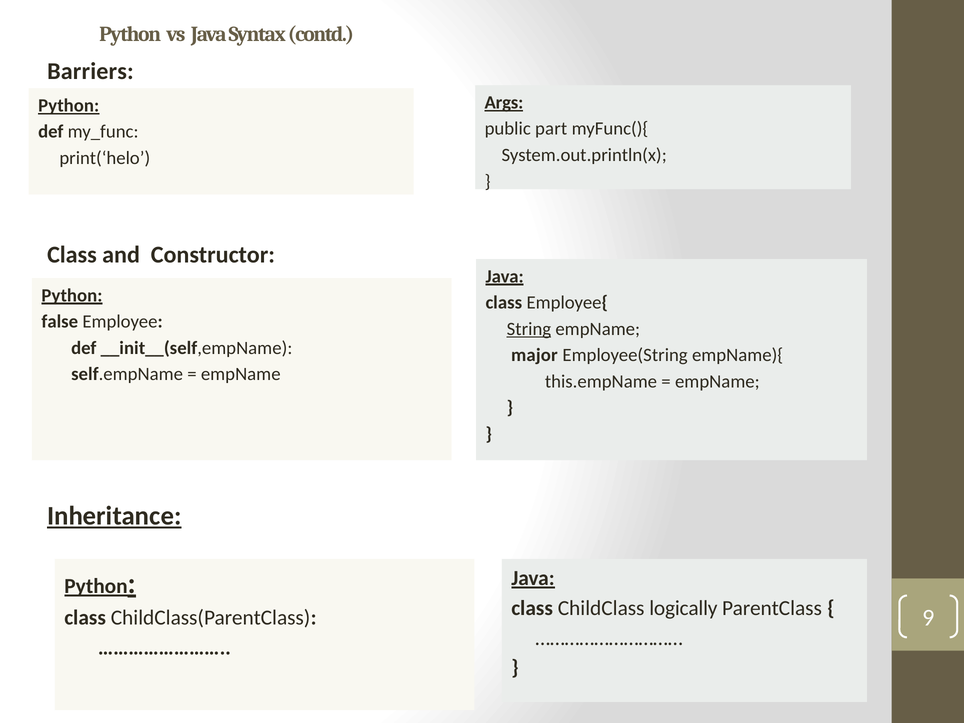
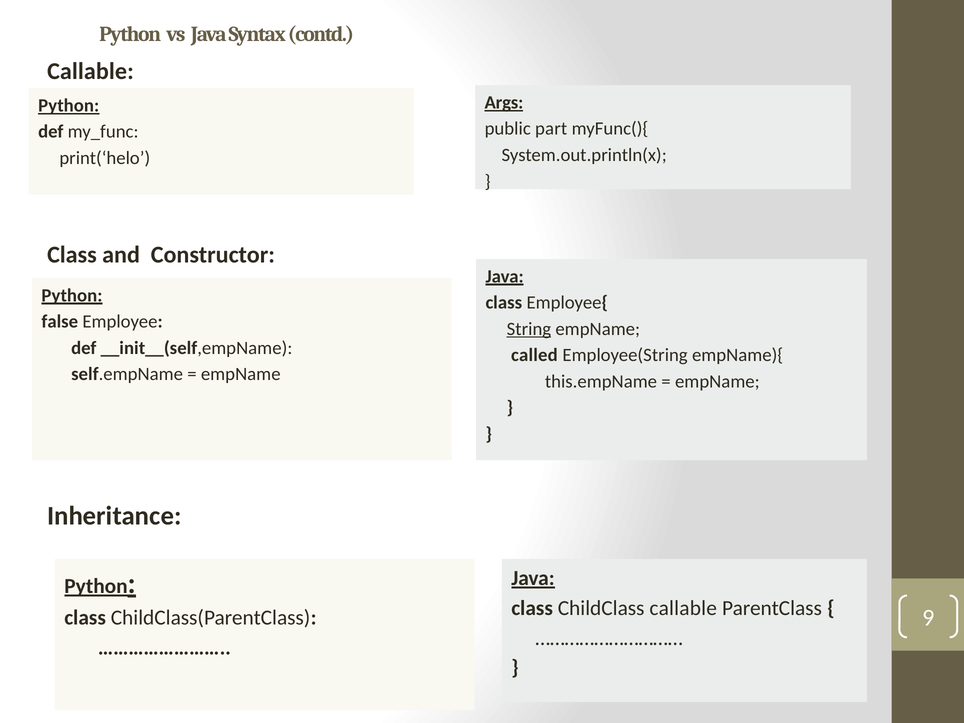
Barriers at (90, 71): Barriers -> Callable
major: major -> called
Inheritance underline: present -> none
ChildClass logically: logically -> callable
